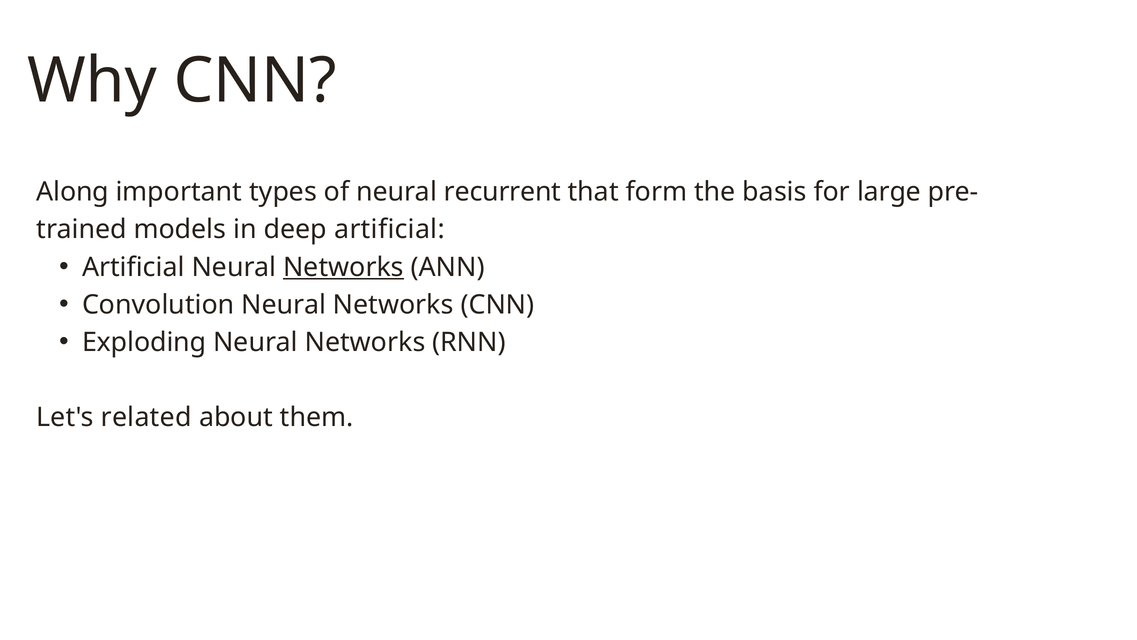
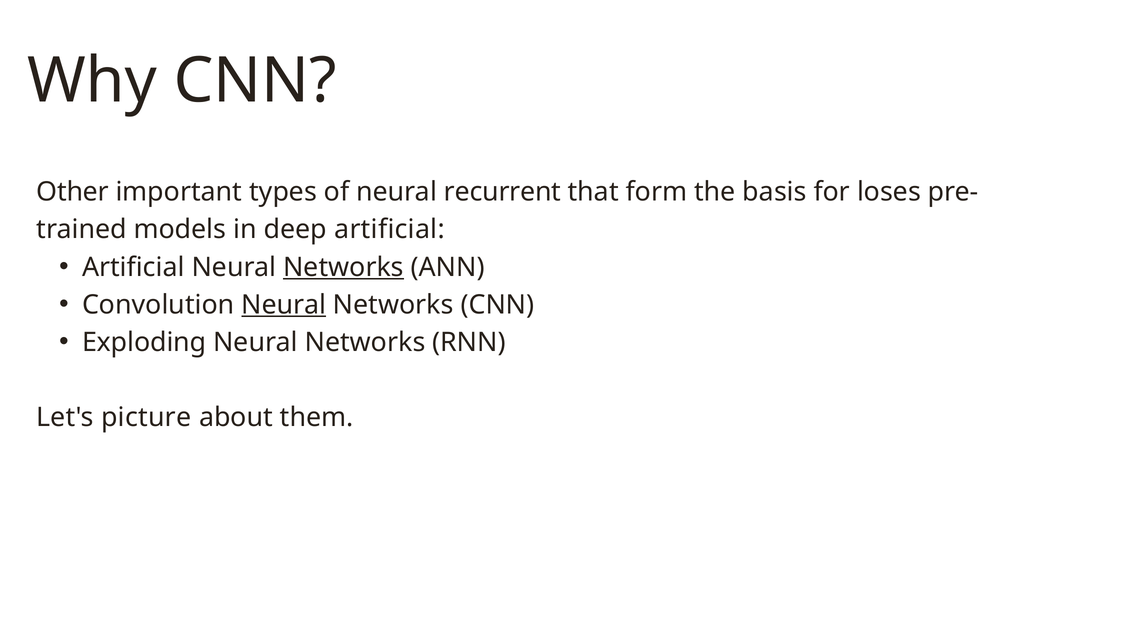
Along: Along -> Other
large: large -> loses
Neural at (284, 305) underline: none -> present
related: related -> picture
